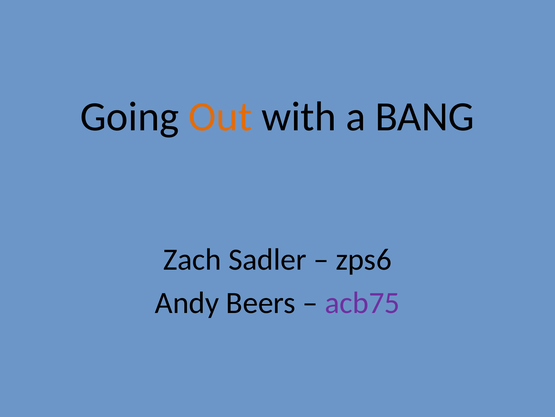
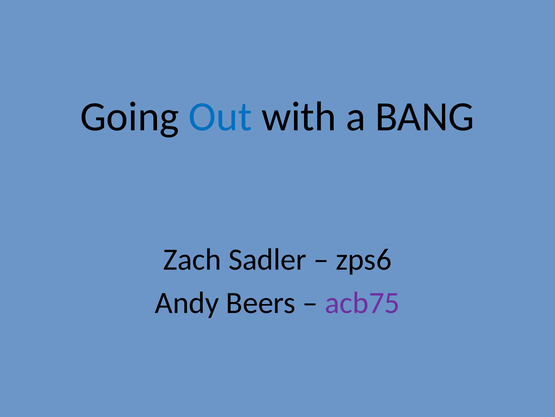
Out colour: orange -> blue
